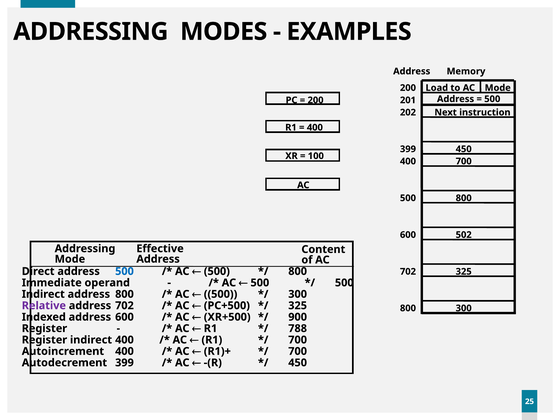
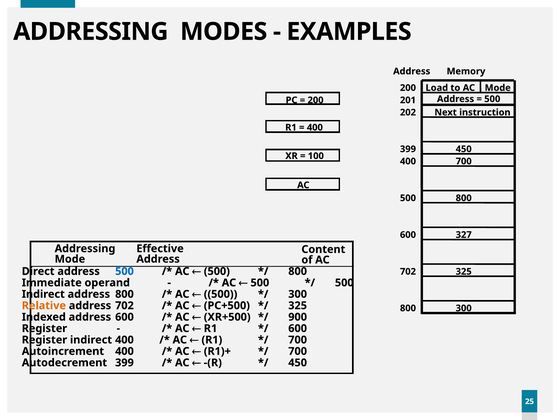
502: 502 -> 327
Relative colour: purple -> orange
788 at (298, 328): 788 -> 600
